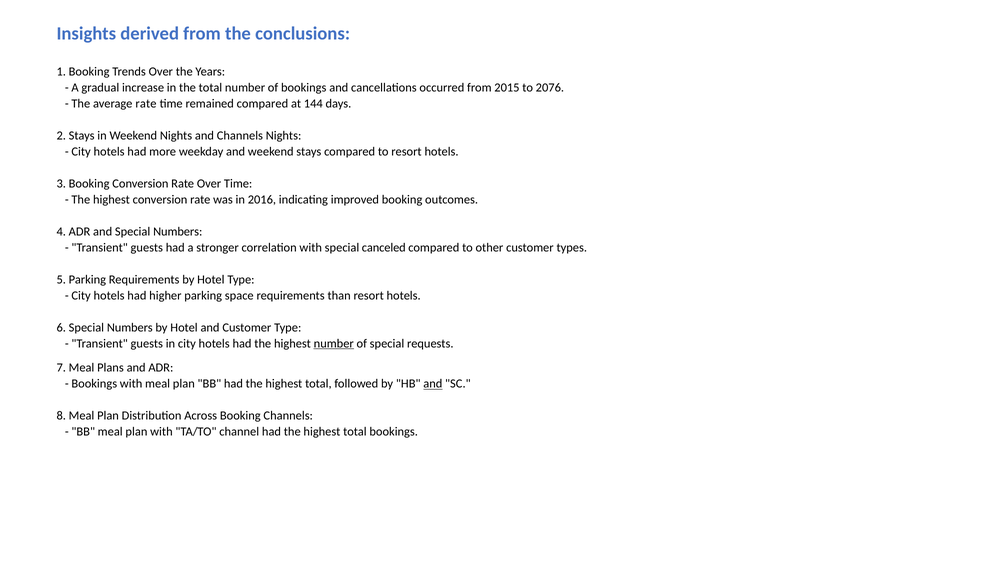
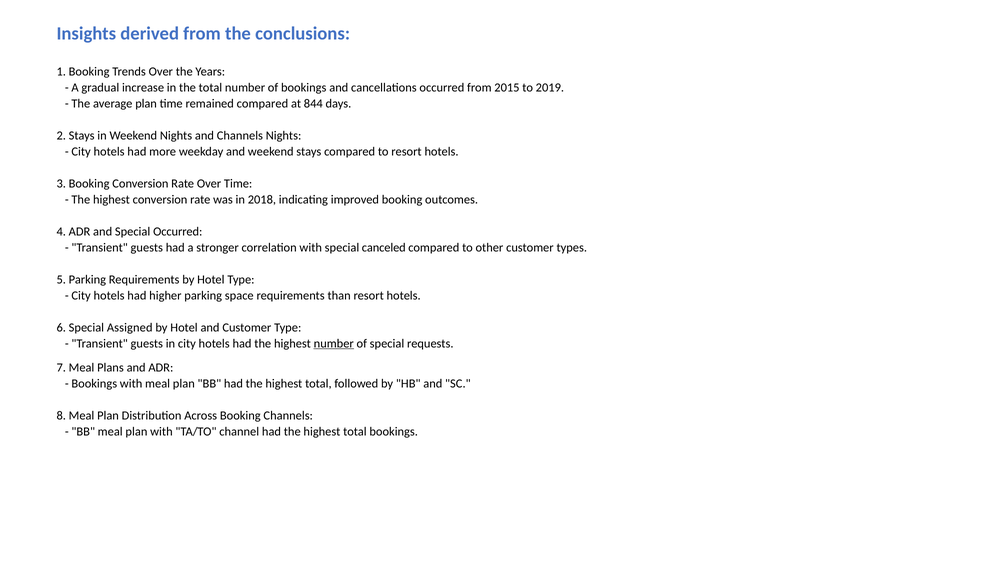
2076: 2076 -> 2019
average rate: rate -> plan
144: 144 -> 844
2016: 2016 -> 2018
and Special Numbers: Numbers -> Occurred
6 Special Numbers: Numbers -> Assigned
and at (433, 384) underline: present -> none
